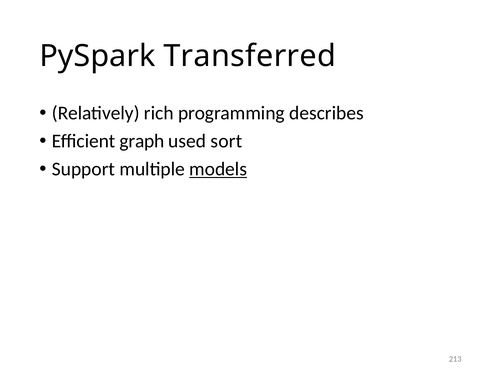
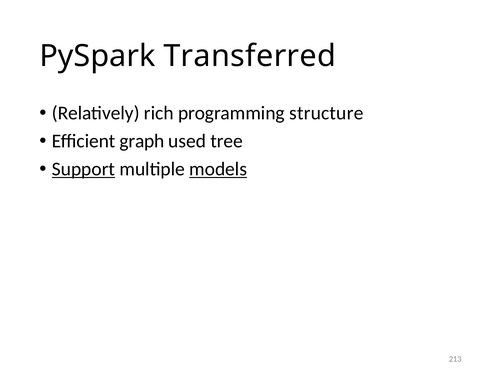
describes: describes -> structure
sort: sort -> tree
Support underline: none -> present
